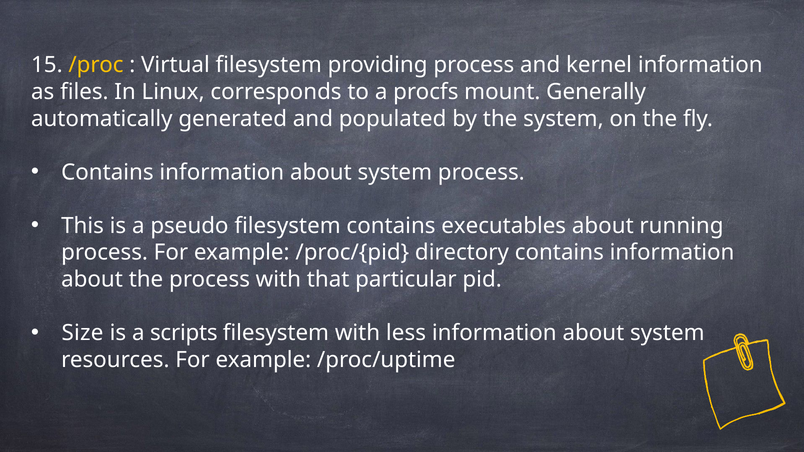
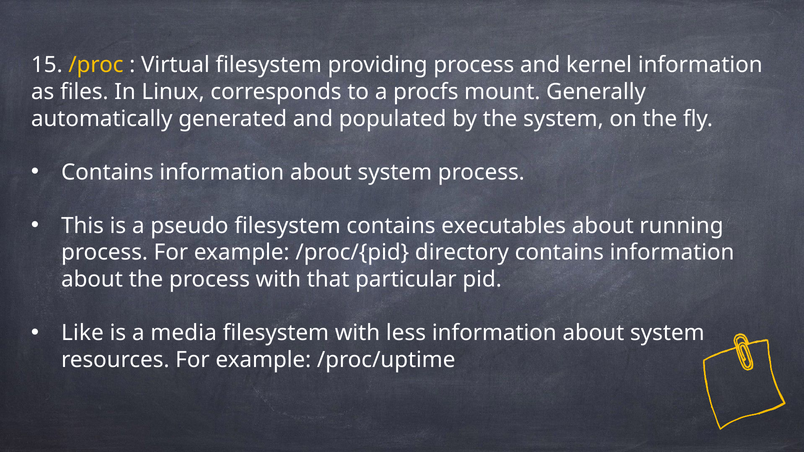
Size: Size -> Like
scripts: scripts -> media
